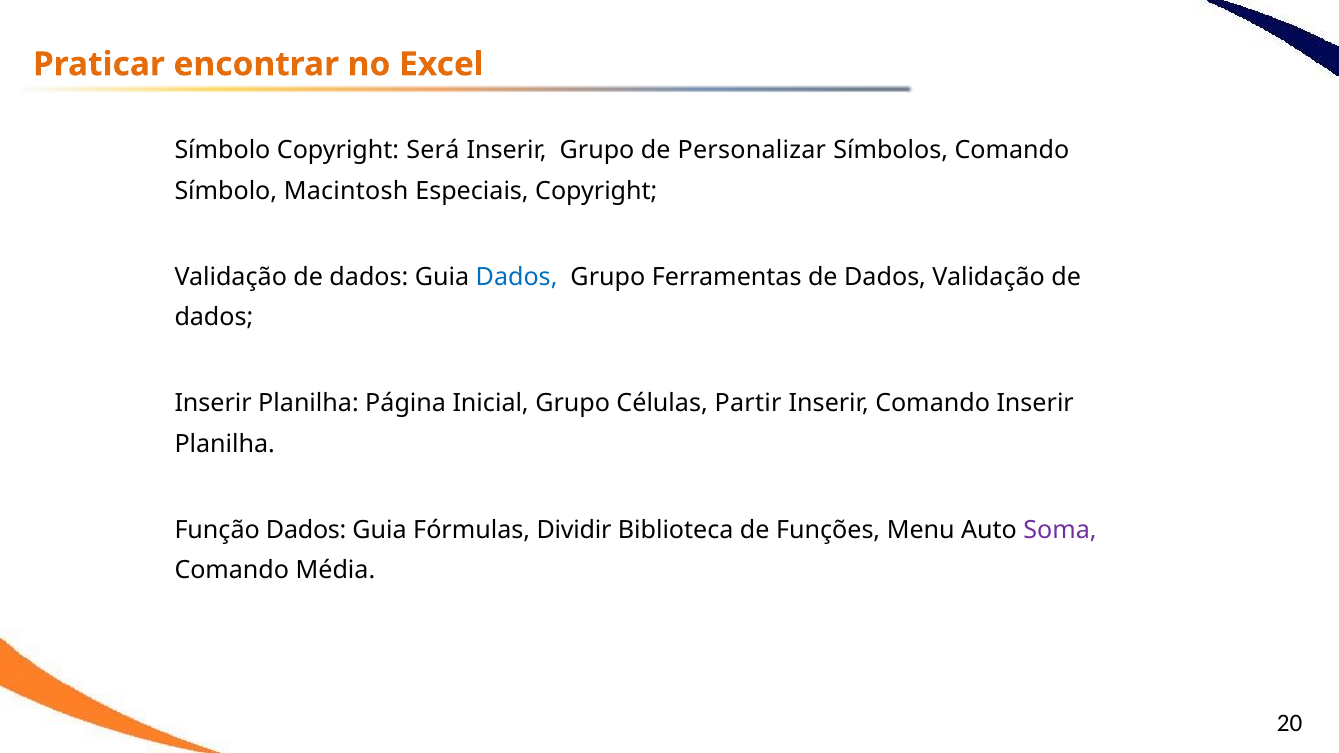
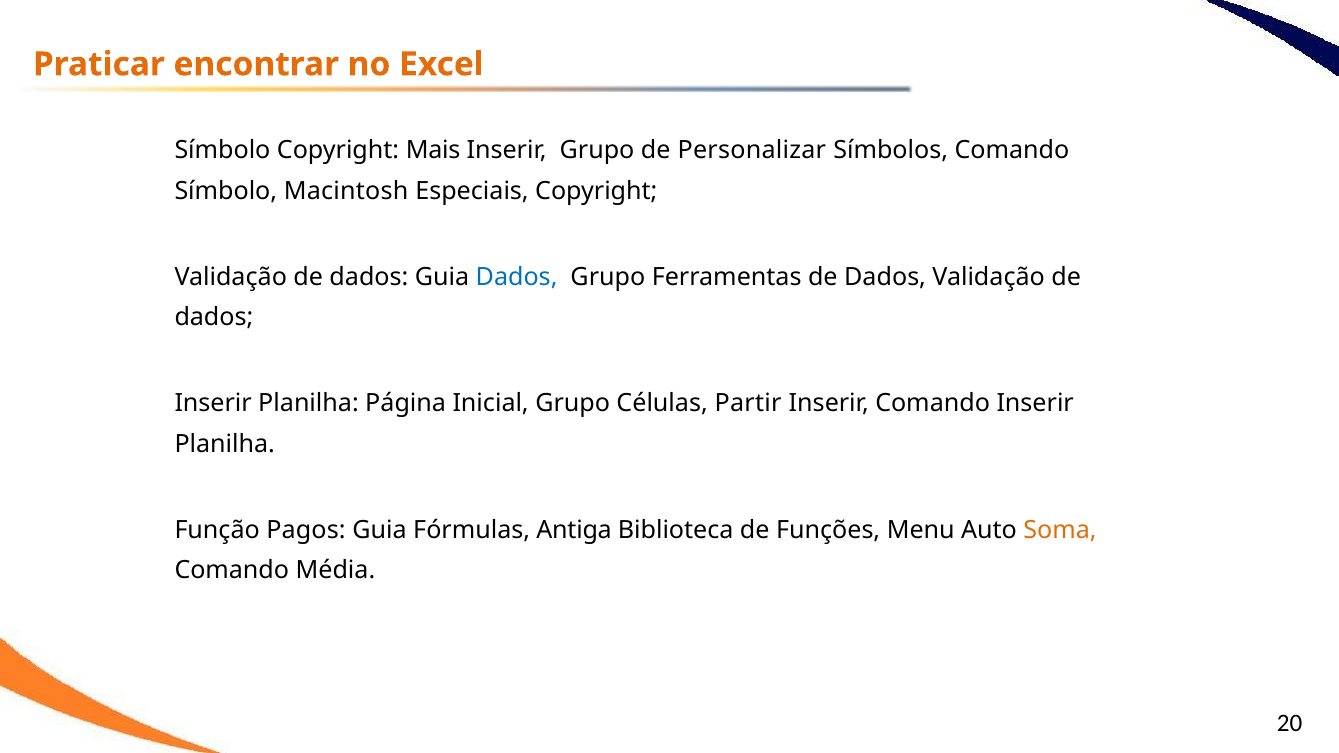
Será: Será -> Mais
Função Dados: Dados -> Pagos
Dividir: Dividir -> Antiga
Soma colour: purple -> orange
